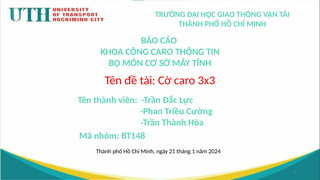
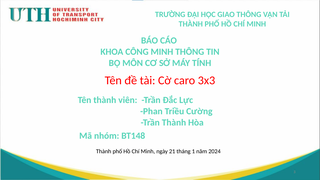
CÔNG CARO: CARO -> MINH
